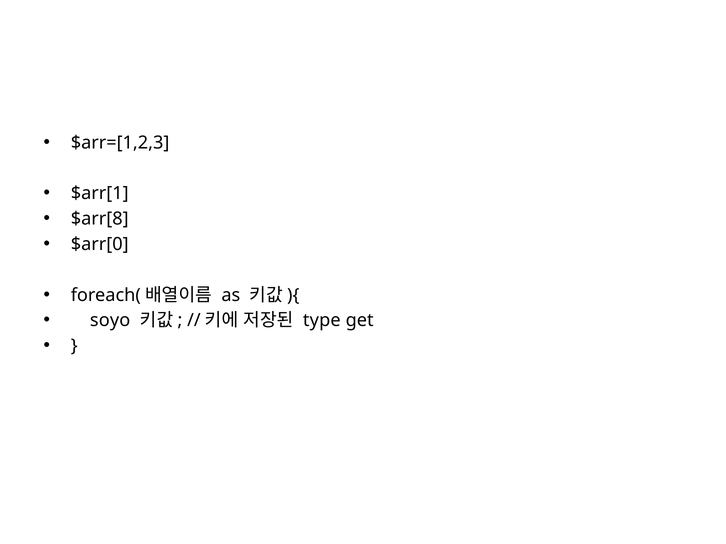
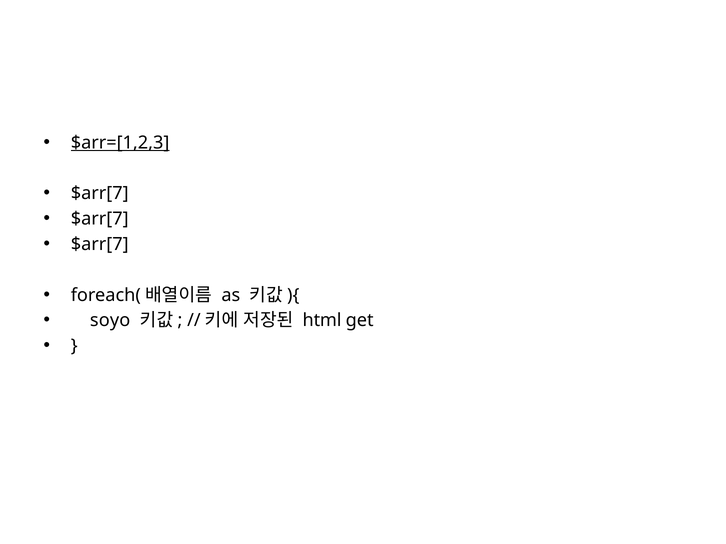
$arr=[1,2,3 underline: none -> present
$arr[1 at (100, 194): $arr[1 -> $arr[7
$arr[8 at (100, 219): $arr[8 -> $arr[7
$arr[0 at (100, 244): $arr[0 -> $arr[7
type: type -> html
